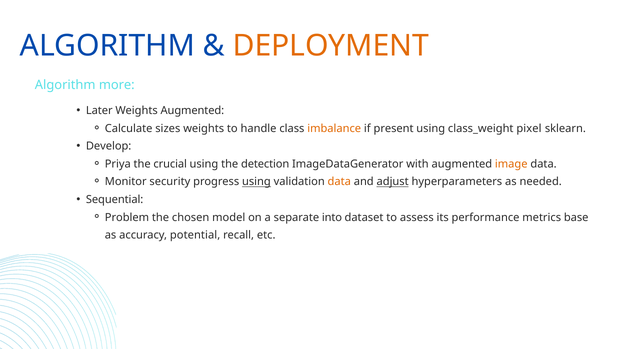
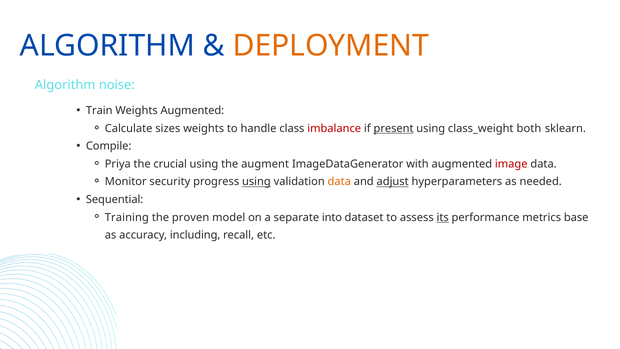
more: more -> noise
Later: Later -> Train
imbalance colour: orange -> red
present underline: none -> present
pixel: pixel -> both
Develop: Develop -> Compile
detection: detection -> augment
image colour: orange -> red
Problem: Problem -> Training
chosen: chosen -> proven
its underline: none -> present
potential: potential -> including
